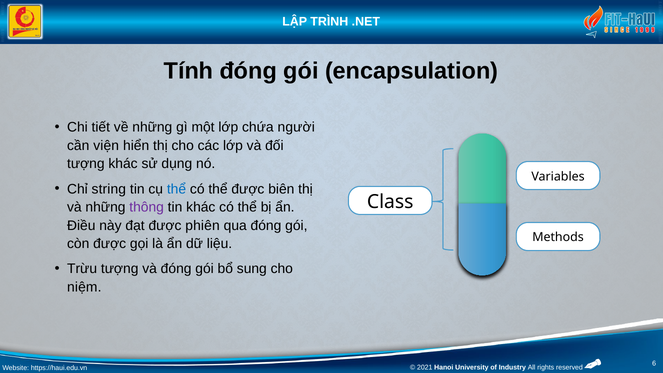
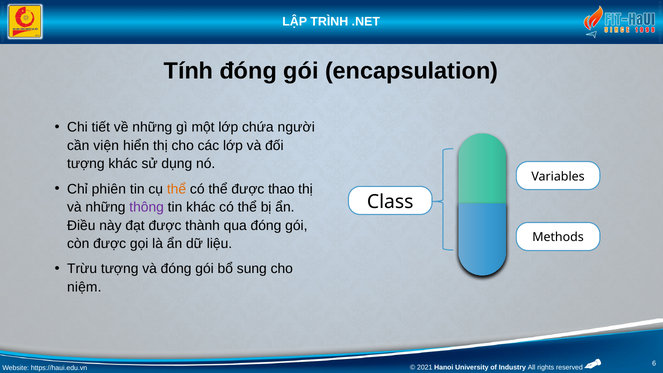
string: string -> phiên
thể at (177, 189) colour: blue -> orange
biên: biên -> thao
phiên: phiên -> thành
